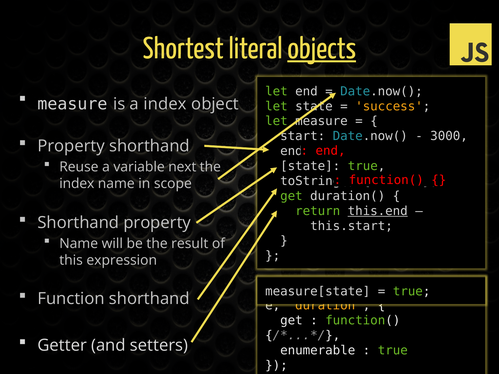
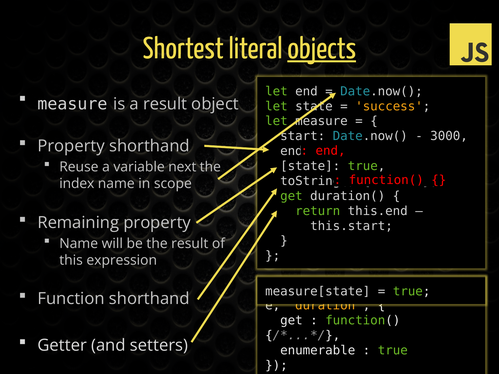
a index: index -> result
this.end underline: present -> none
Shorthand at (78, 223): Shorthand -> Remaining
